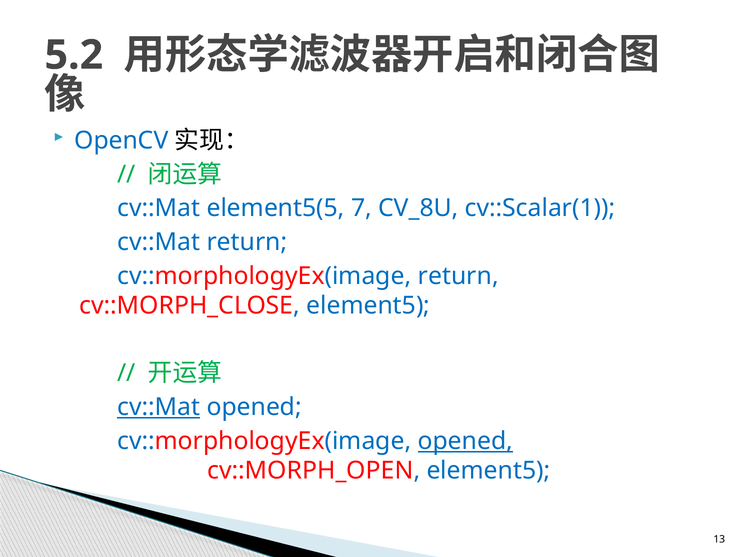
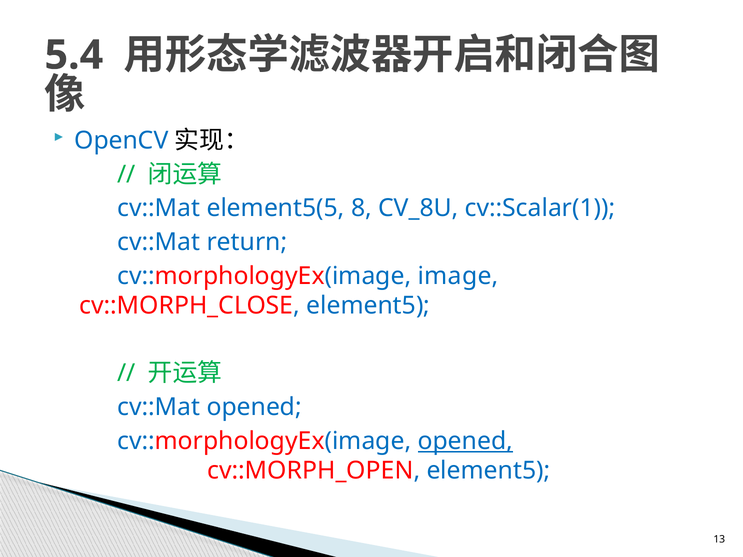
5.2: 5.2 -> 5.4
7: 7 -> 8
cv::morphologyEx(image return: return -> image
cv::Mat at (159, 407) underline: present -> none
